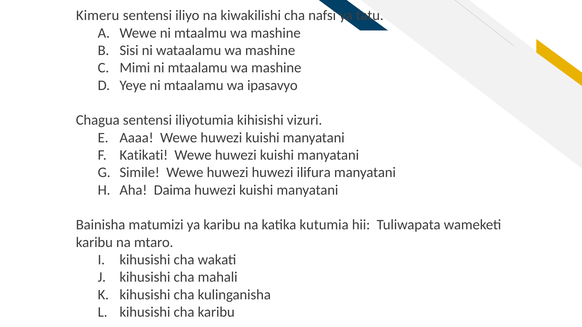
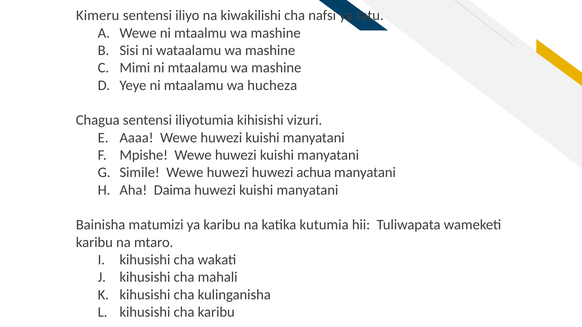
ipasavyo: ipasavyo -> hucheza
Katikati: Katikati -> Mpishe
ilifura: ilifura -> achua
